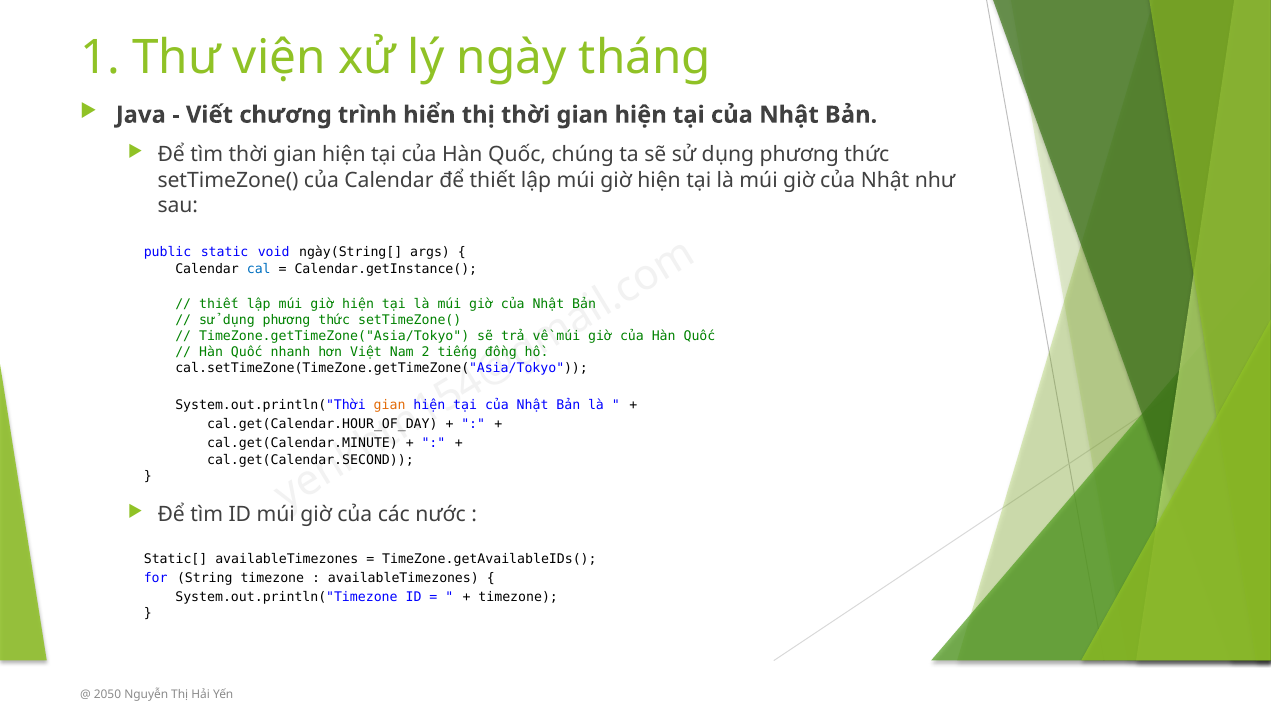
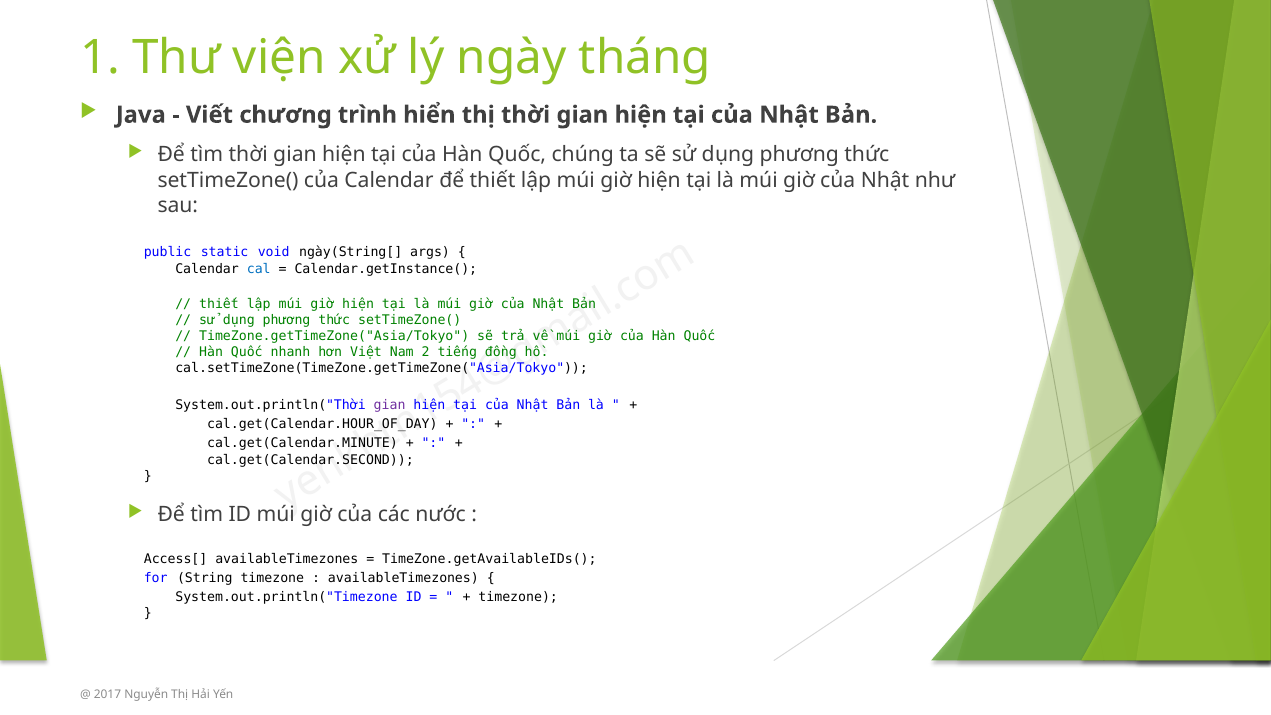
gian at (390, 405) colour: orange -> purple
Static[: Static[ -> Access[
2050: 2050 -> 2017
